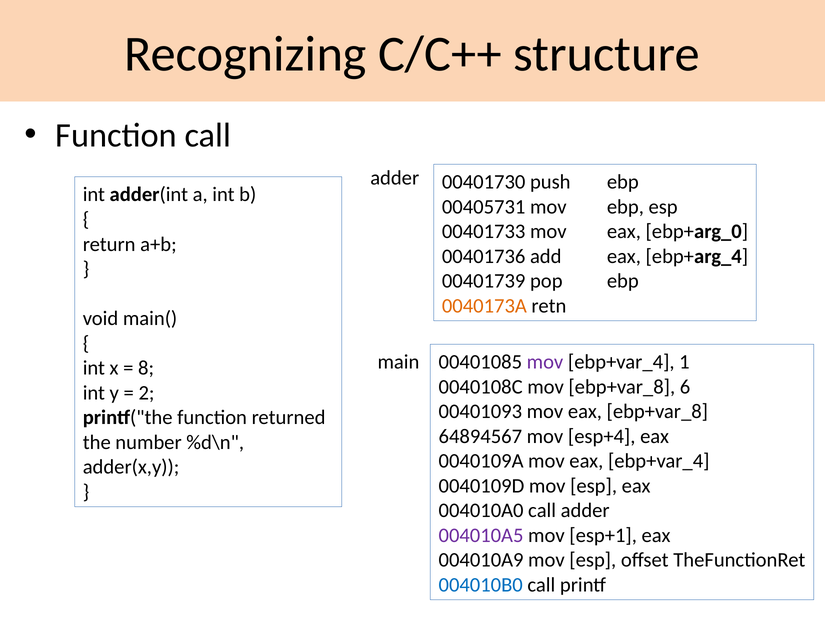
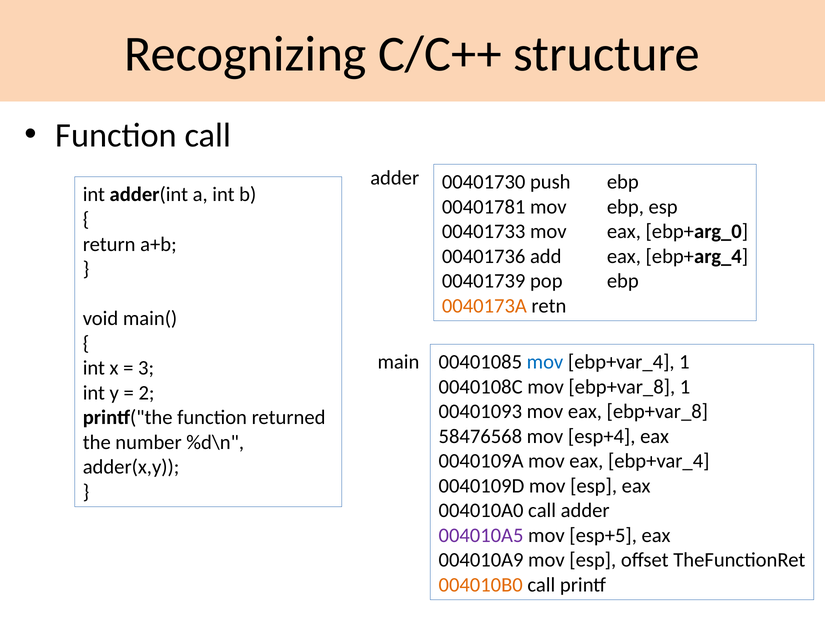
00405731: 00405731 -> 00401781
mov at (545, 362) colour: purple -> blue
8: 8 -> 3
ebp+var_8 6: 6 -> 1
64894567: 64894567 -> 58476568
esp+1: esp+1 -> esp+5
004010B0 colour: blue -> orange
